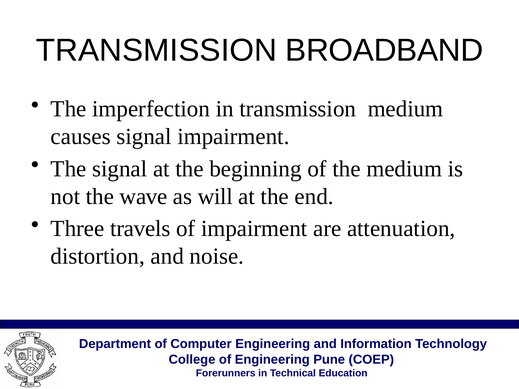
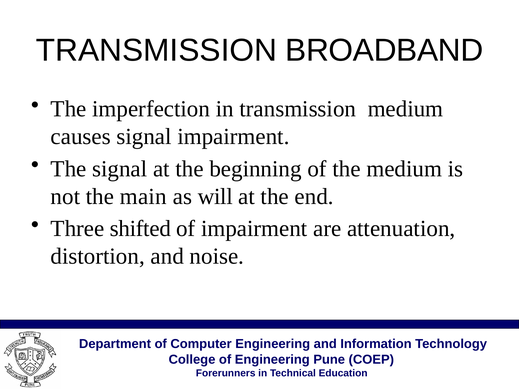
wave: wave -> main
travels: travels -> shifted
